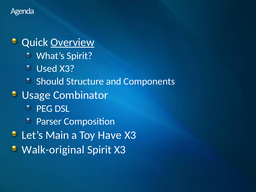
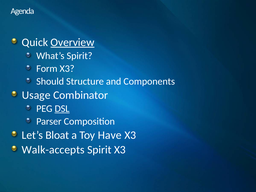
Used: Used -> Form
DSL underline: none -> present
Main: Main -> Bloat
Walk-original: Walk-original -> Walk-accepts
